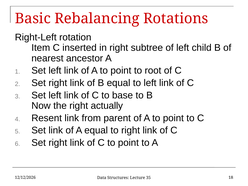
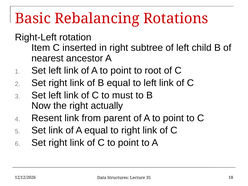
base: base -> must
